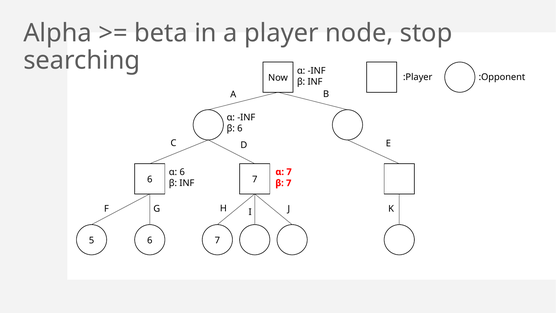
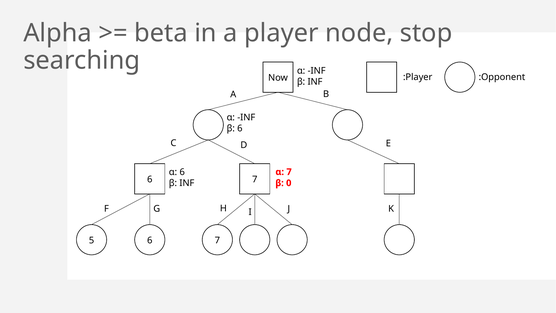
β 7: 7 -> 0
